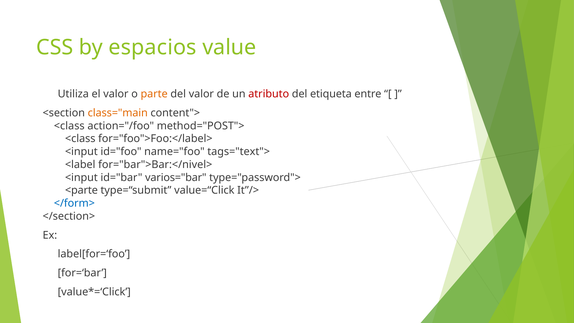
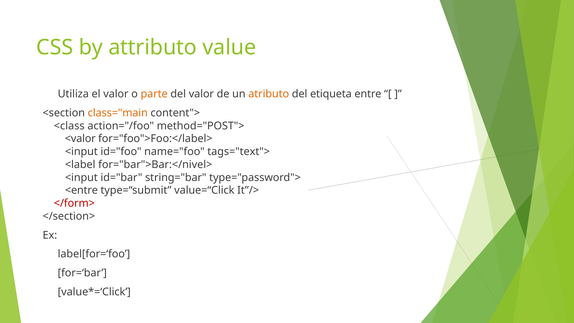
espacios: espacios -> attributo
atributo colour: red -> orange
<class at (80, 139): <class -> <valor
varios="bar: varios="bar -> string="bar
<parte: <parte -> <entre
</form> colour: blue -> red
